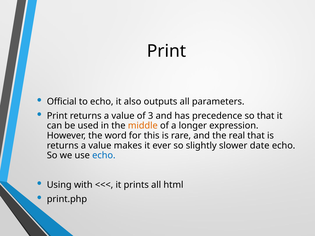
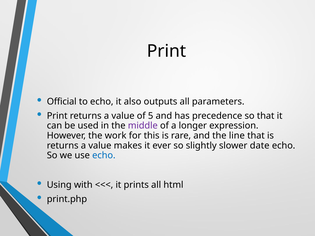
3: 3 -> 5
middle colour: orange -> purple
word: word -> work
real: real -> line
